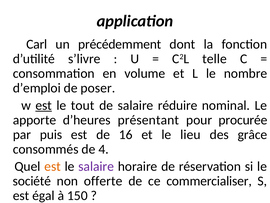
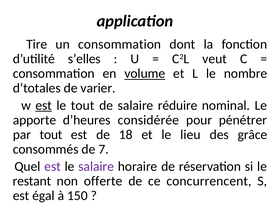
Carl: Carl -> Tire
un précédemment: précédemment -> consommation
s’livre: s’livre -> s’elles
telle: telle -> veut
volume underline: none -> present
d’emploi: d’emploi -> d’totales
poser: poser -> varier
présentant: présentant -> considérée
procurée: procurée -> pénétrer
par puis: puis -> tout
16: 16 -> 18
4: 4 -> 7
est at (53, 166) colour: orange -> purple
société: société -> restant
commercialiser: commercialiser -> concurrencent
